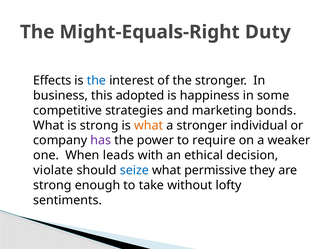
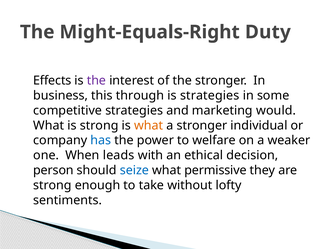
the at (96, 81) colour: blue -> purple
adopted: adopted -> through
is happiness: happiness -> strategies
bonds: bonds -> would
has colour: purple -> blue
require: require -> welfare
violate: violate -> person
